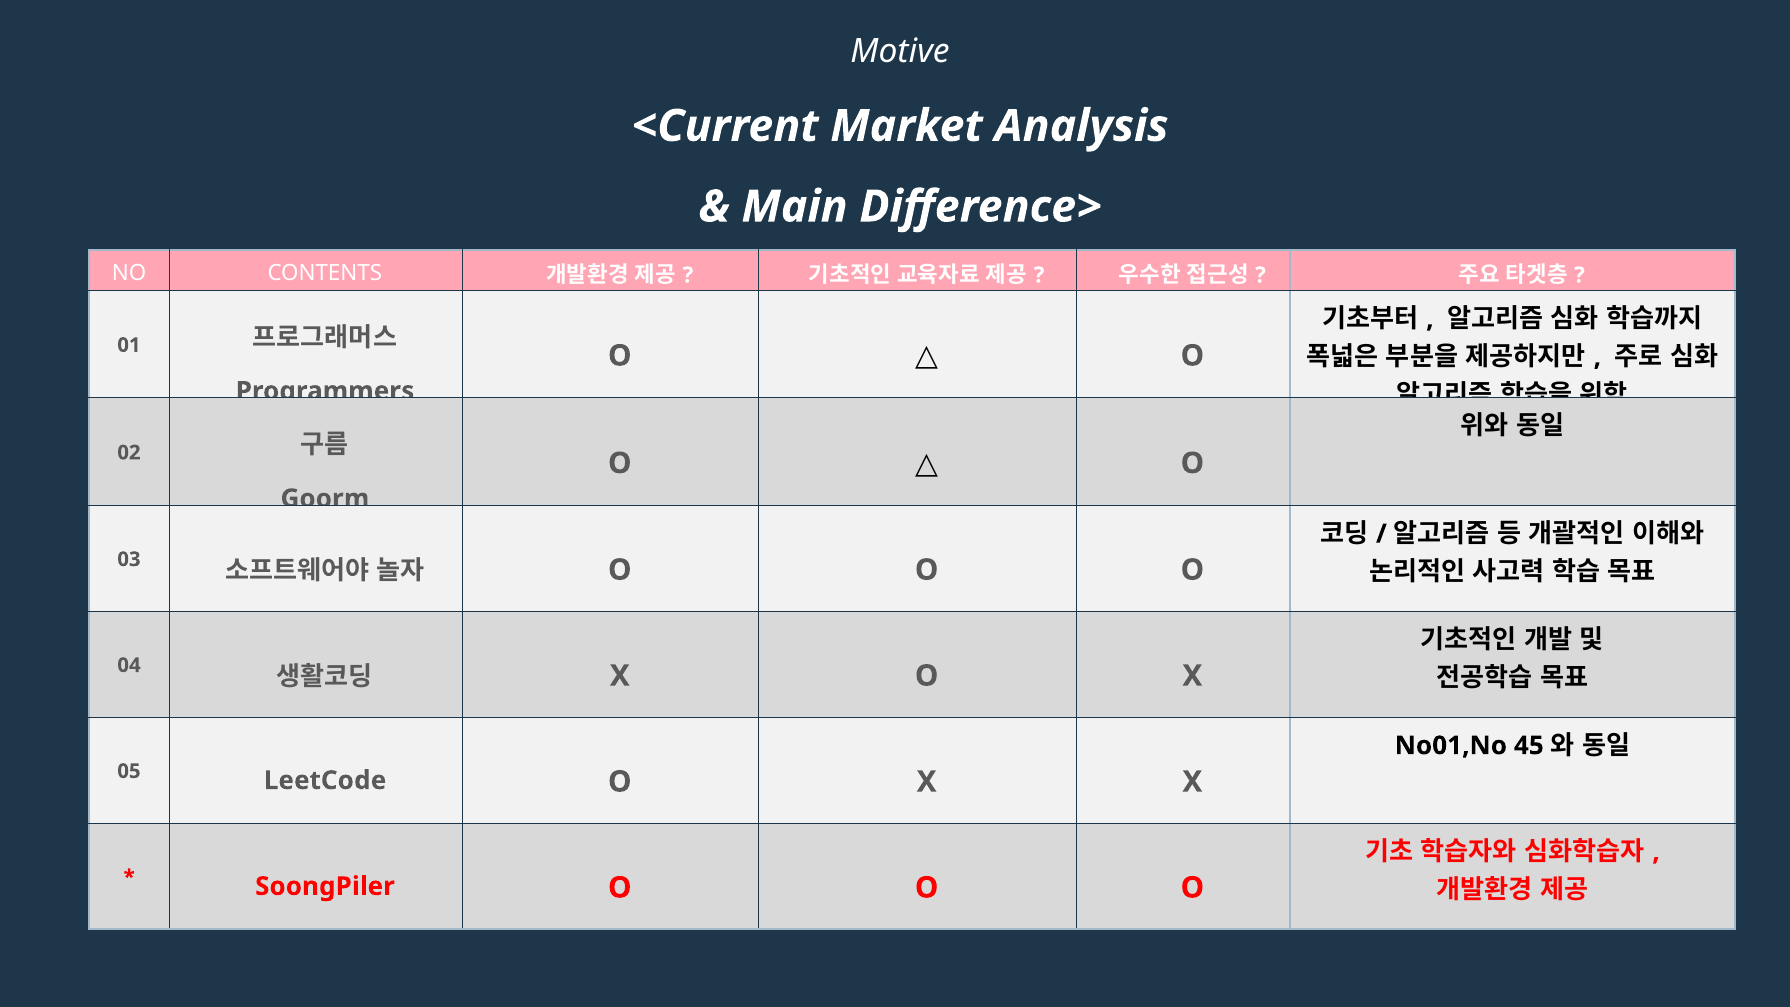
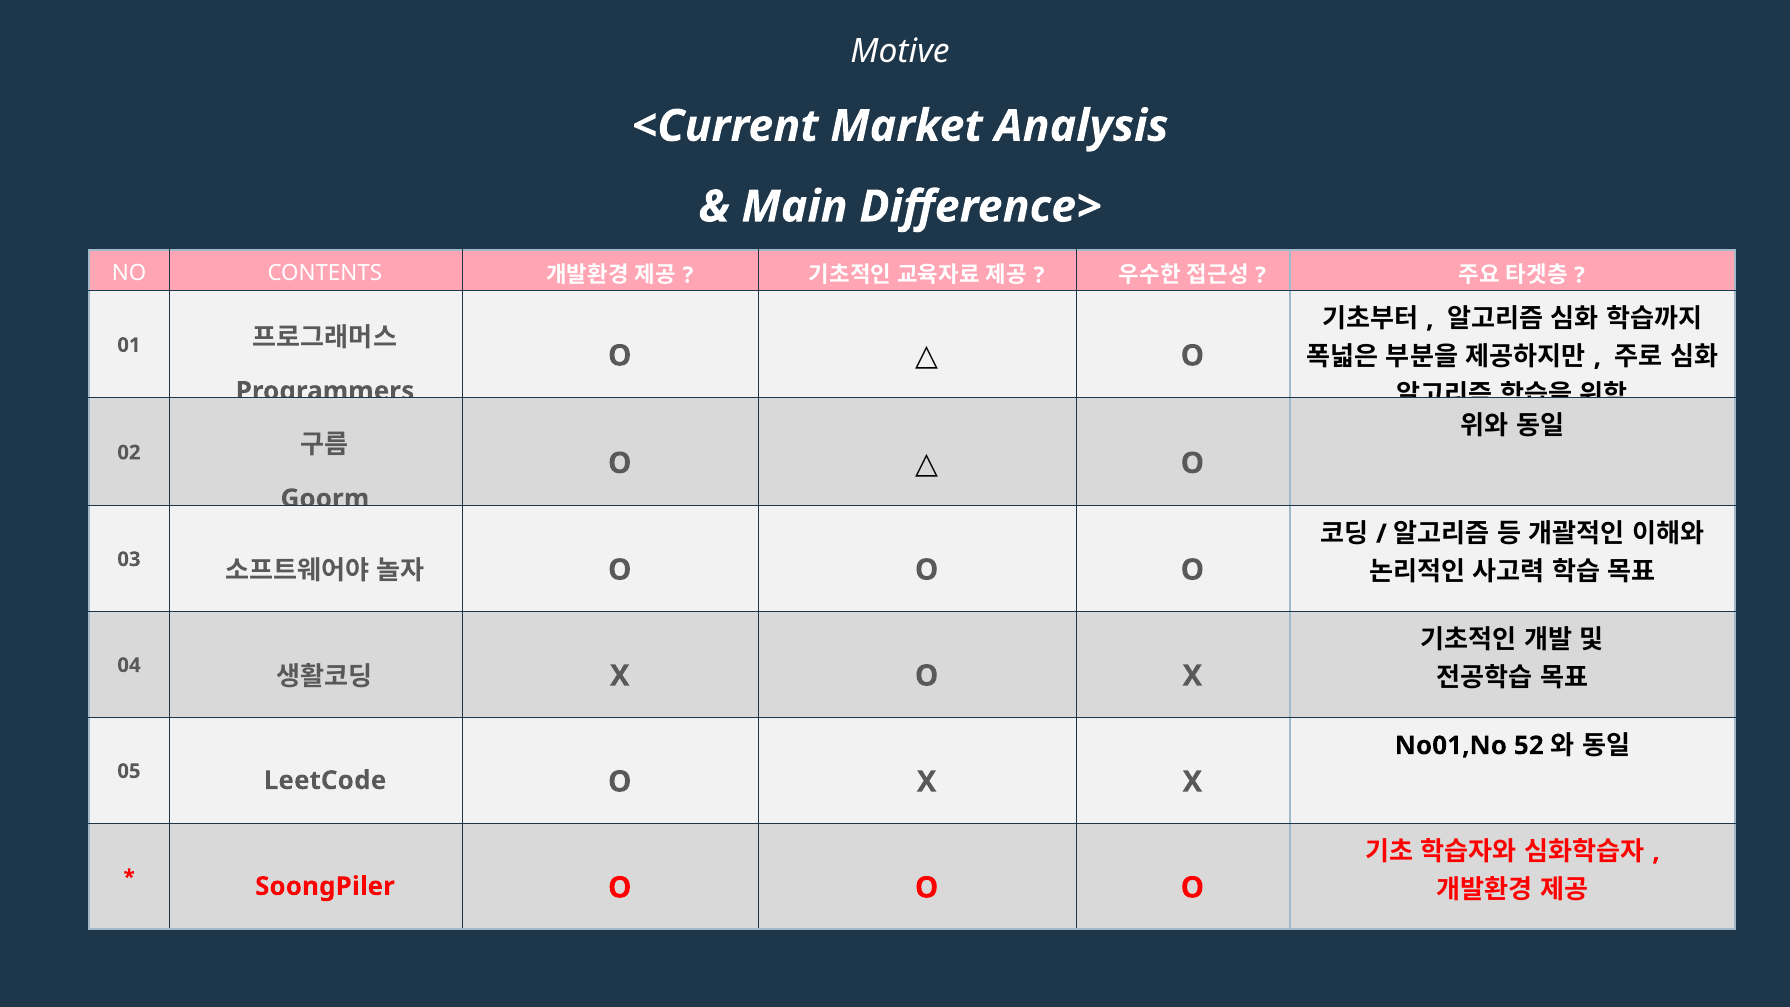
45: 45 -> 52
